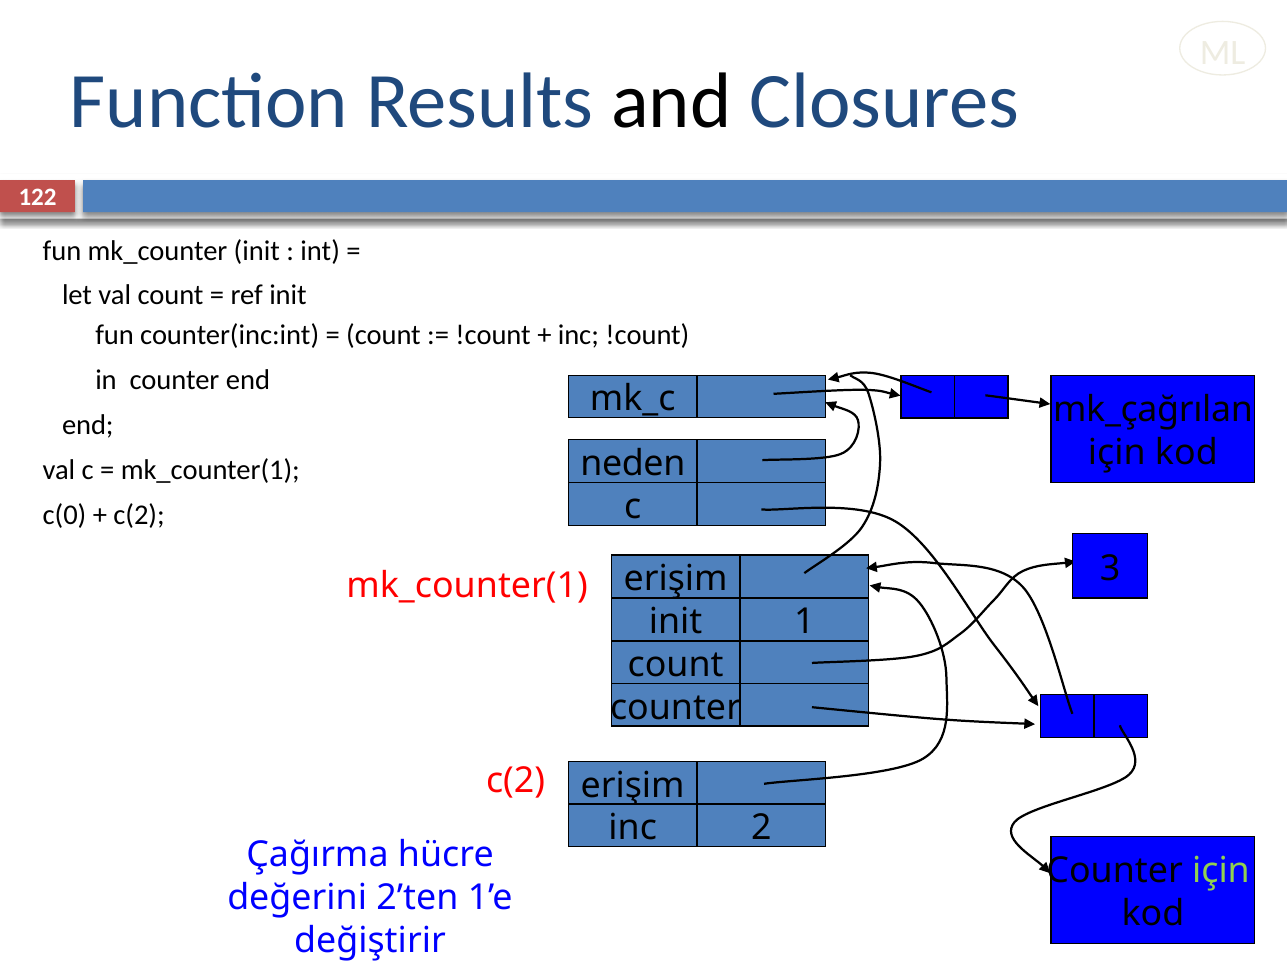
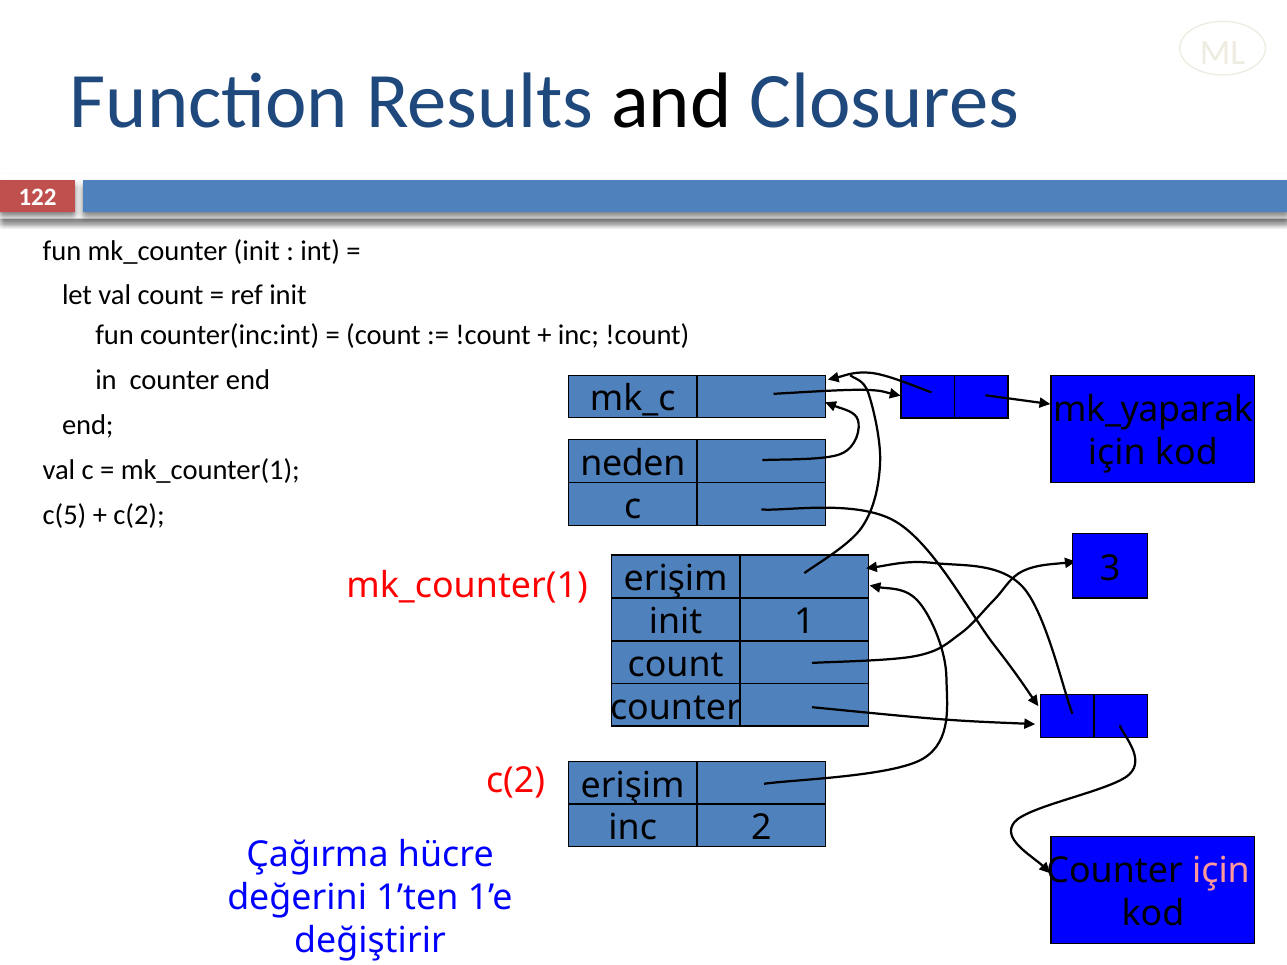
mk_çağrılan: mk_çağrılan -> mk_yaparak
c(0: c(0 -> c(5
için at (1221, 871) colour: light green -> pink
2’ten: 2’ten -> 1’ten
